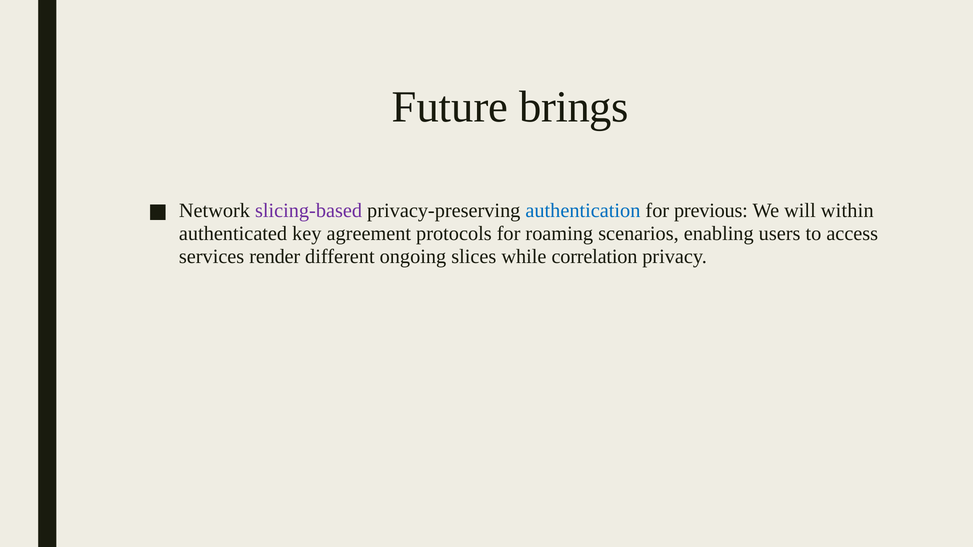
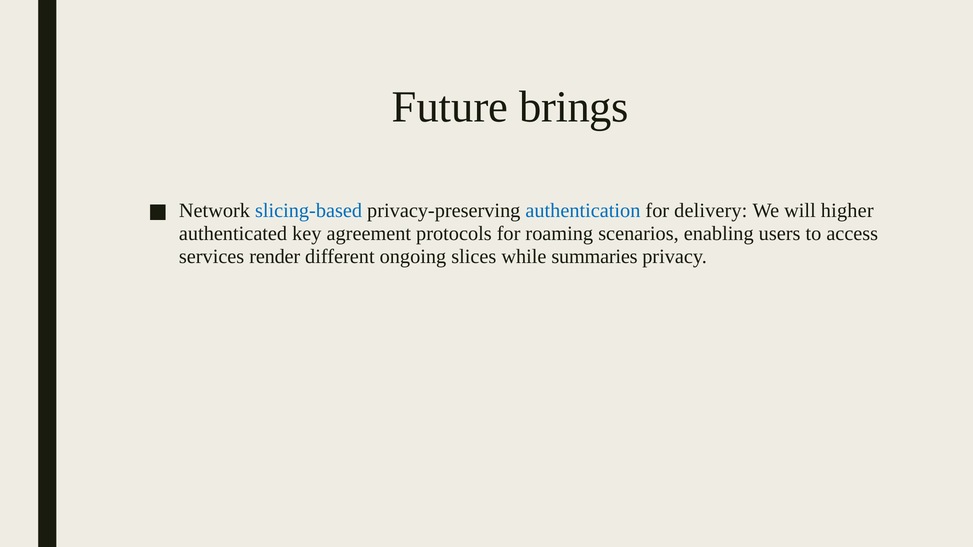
slicing-based colour: purple -> blue
previous: previous -> delivery
within: within -> higher
correlation: correlation -> summaries
